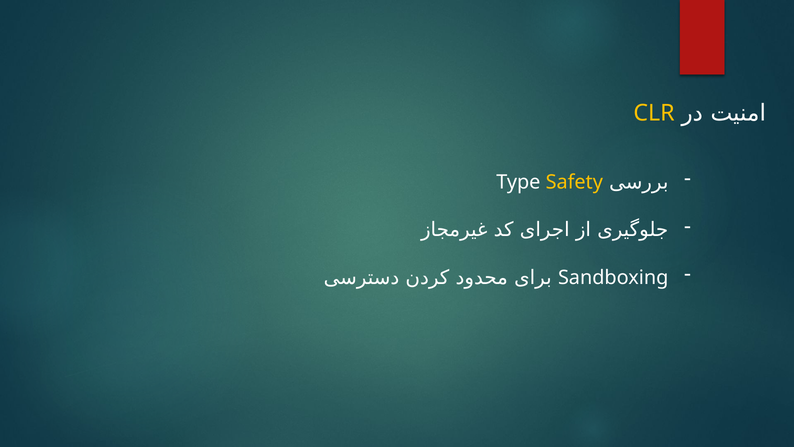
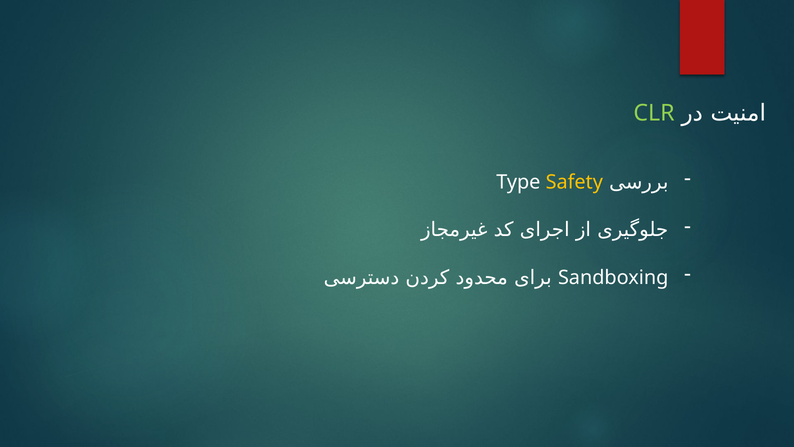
CLR colour: yellow -> light green
